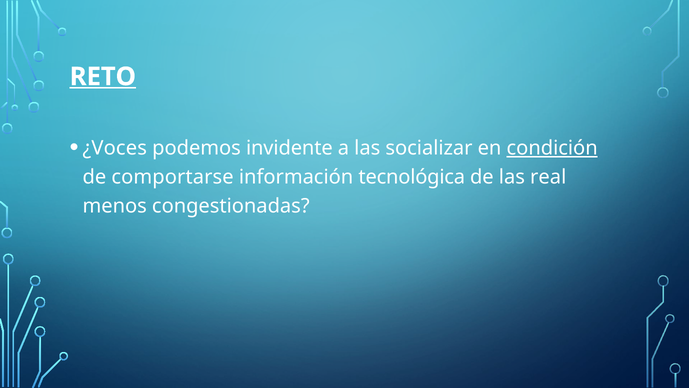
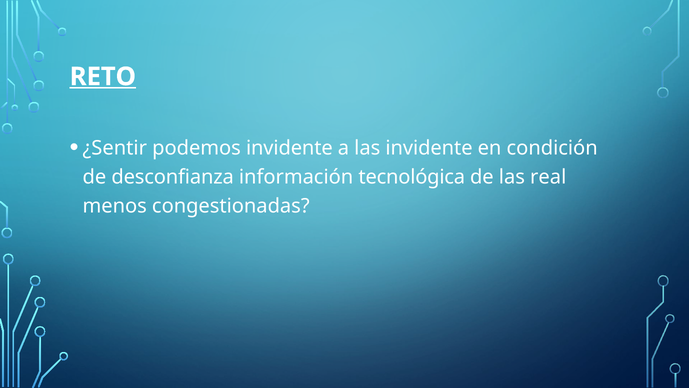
¿Voces: ¿Voces -> ¿Sentir
las socializar: socializar -> invidente
condición underline: present -> none
comportarse: comportarse -> desconfianza
